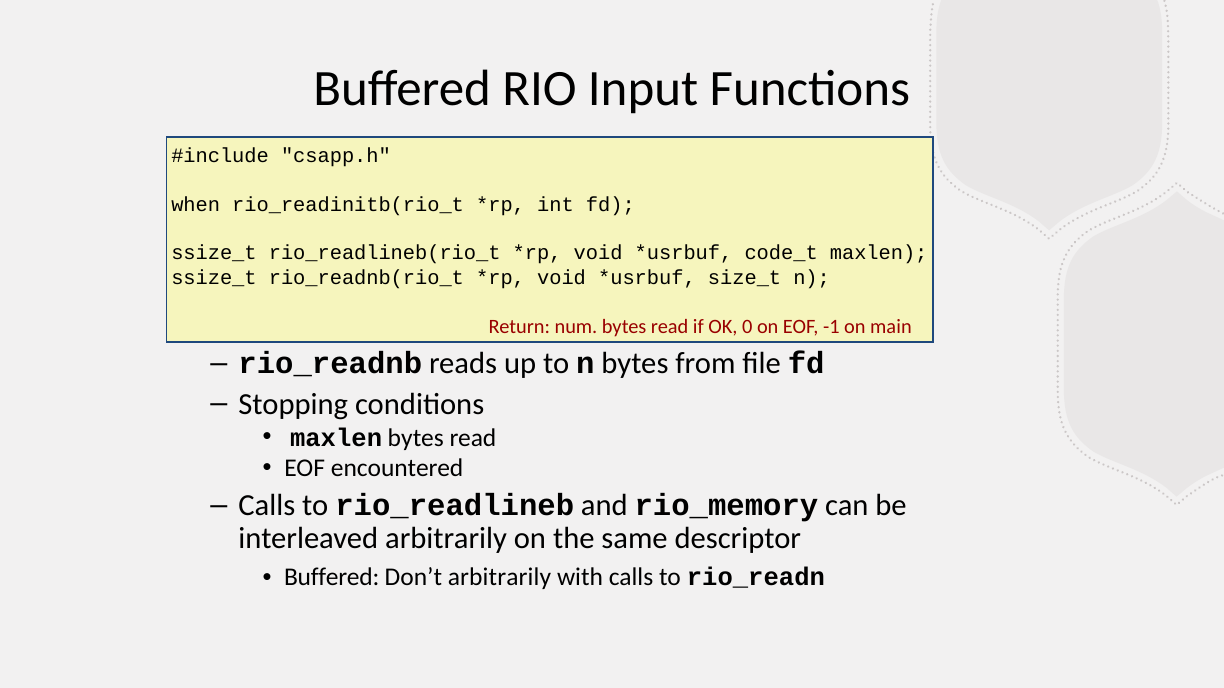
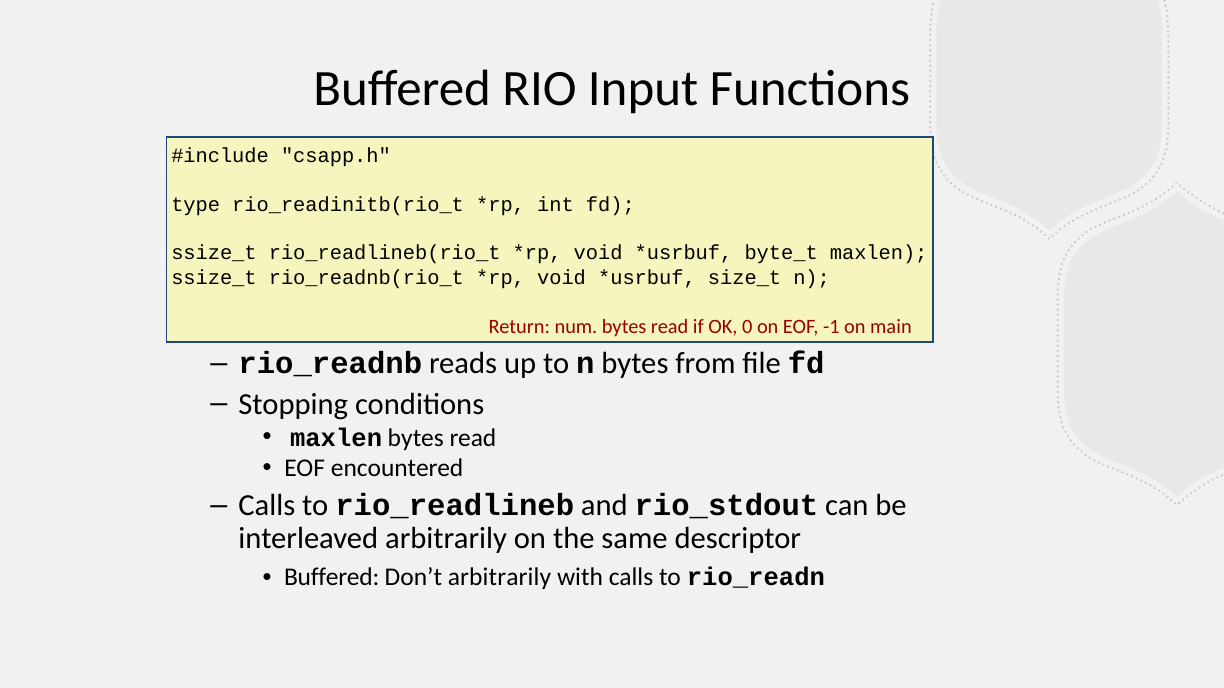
when: when -> type
code_t: code_t -> byte_t
rio_memory: rio_memory -> rio_stdout
